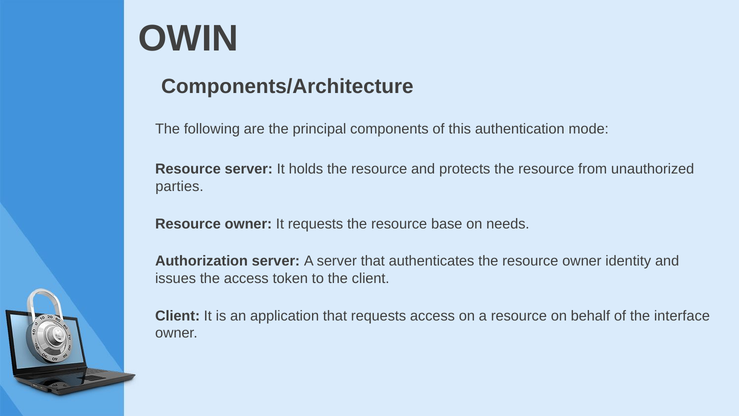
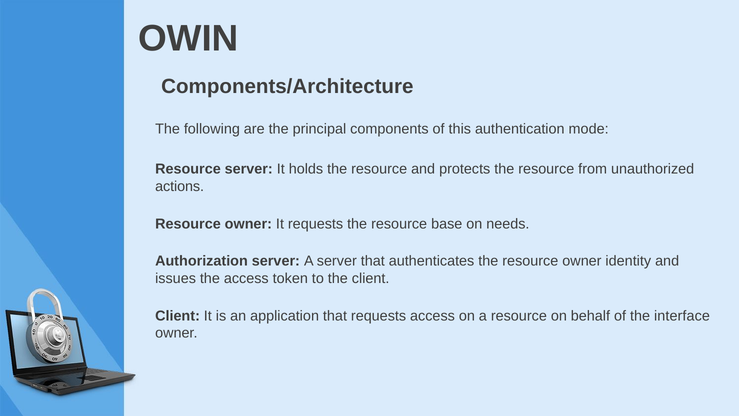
parties: parties -> actions
